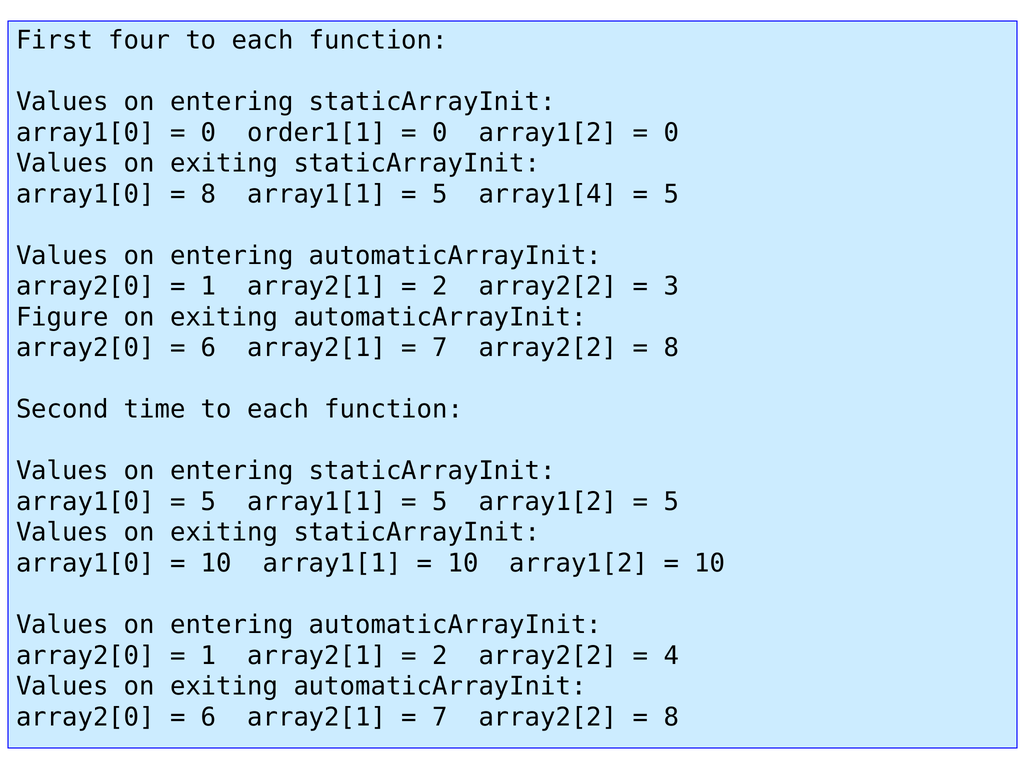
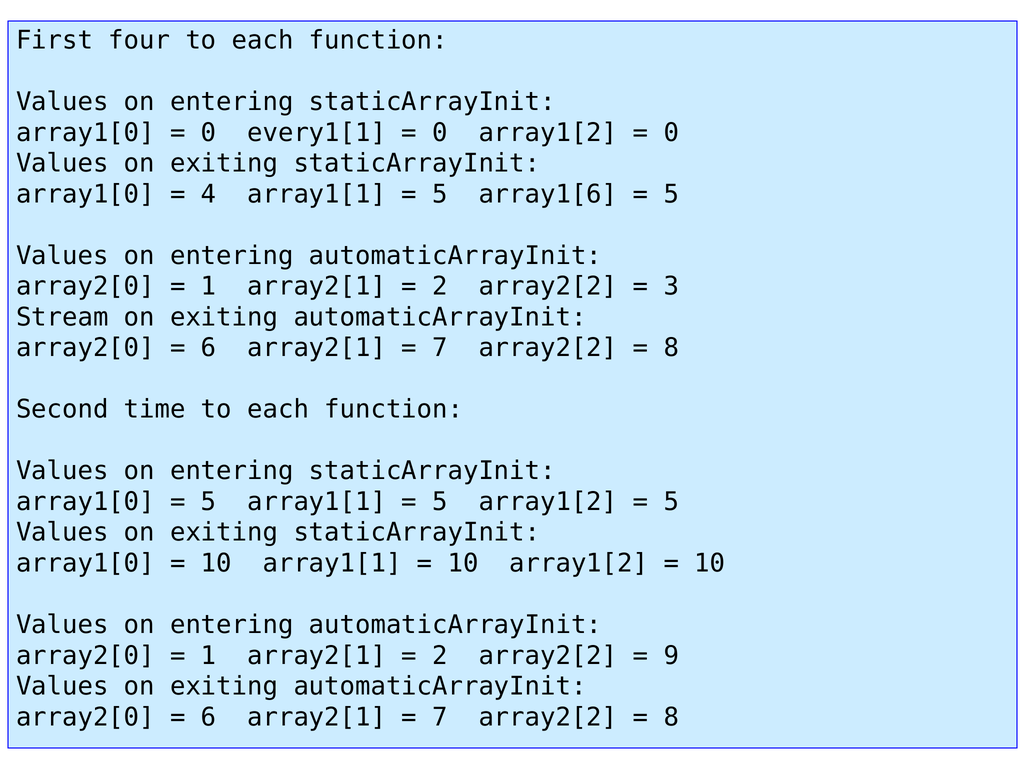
order1[1: order1[1 -> every1[1
8 at (209, 194): 8 -> 4
array1[4: array1[4 -> array1[6
Figure: Figure -> Stream
4: 4 -> 9
